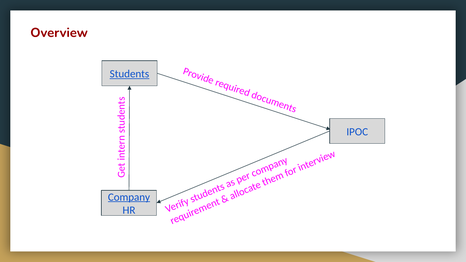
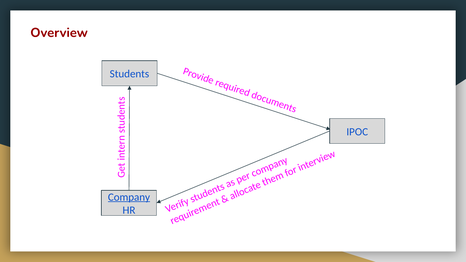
Students underline: present -> none
